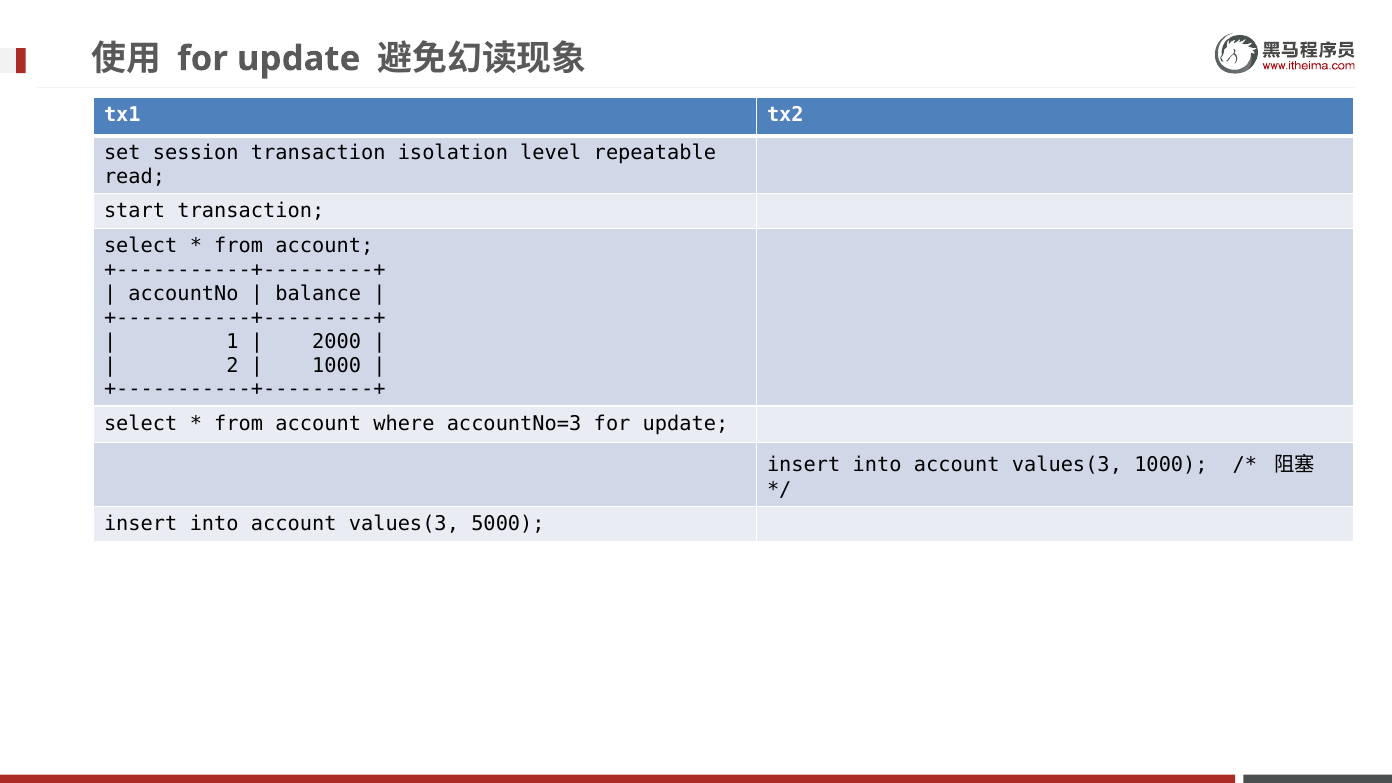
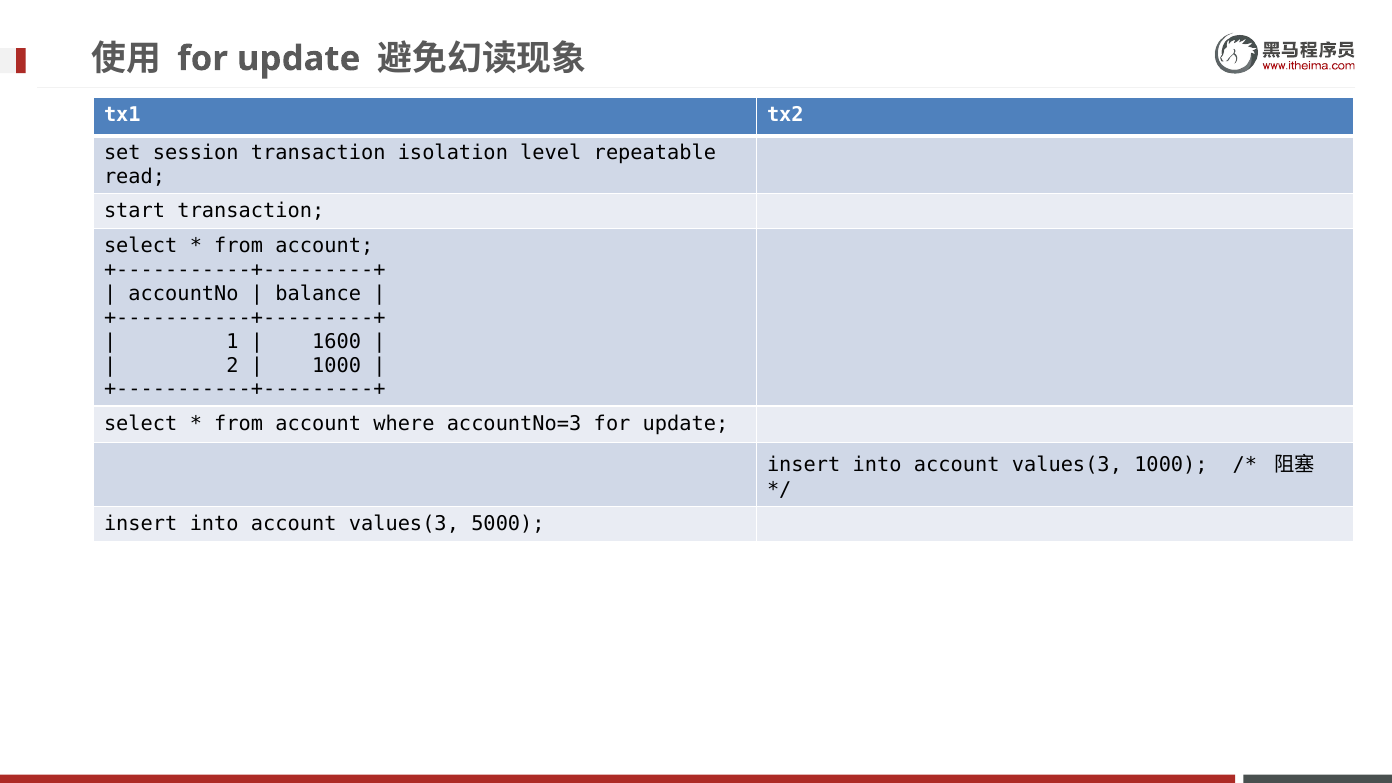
2000: 2000 -> 1600
